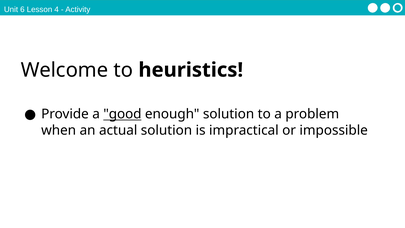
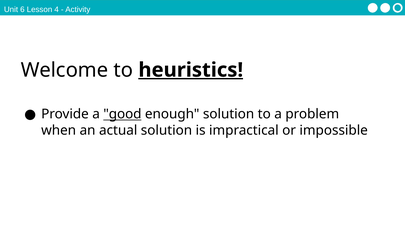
heuristics underline: none -> present
